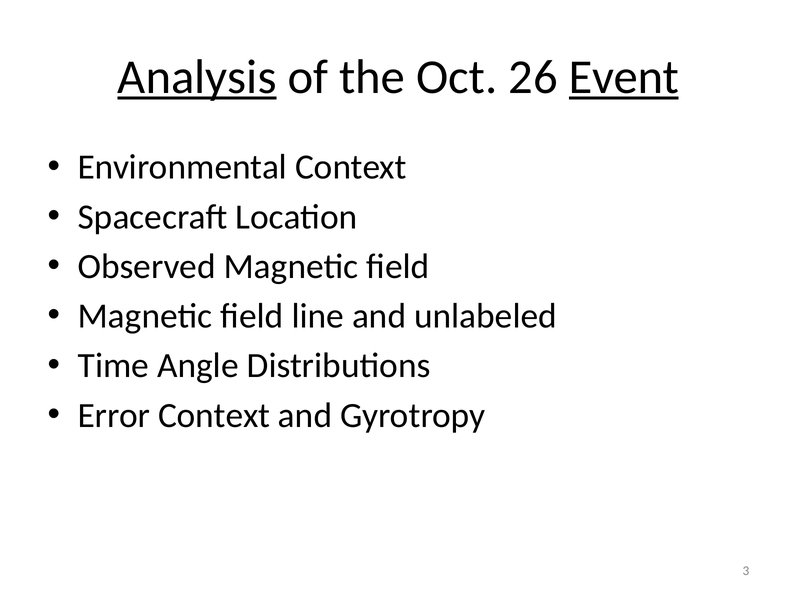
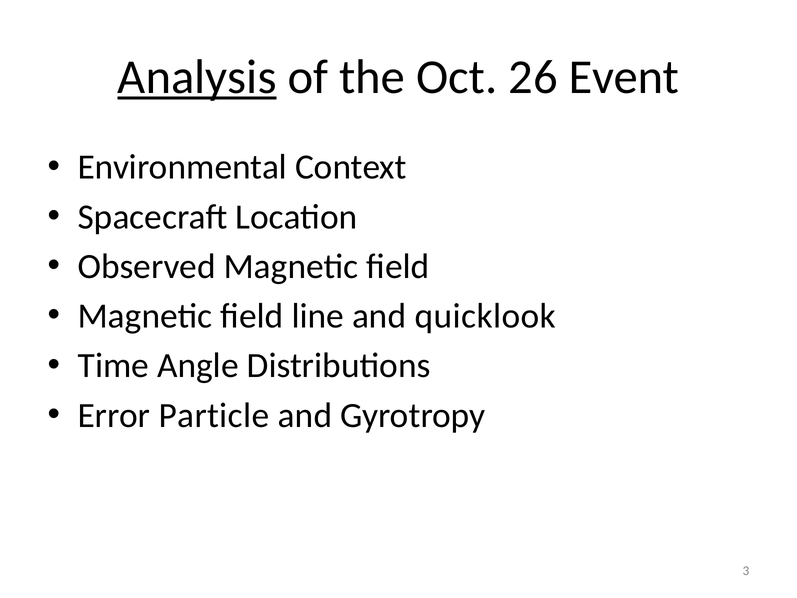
Event underline: present -> none
unlabeled: unlabeled -> quicklook
Error Context: Context -> Particle
